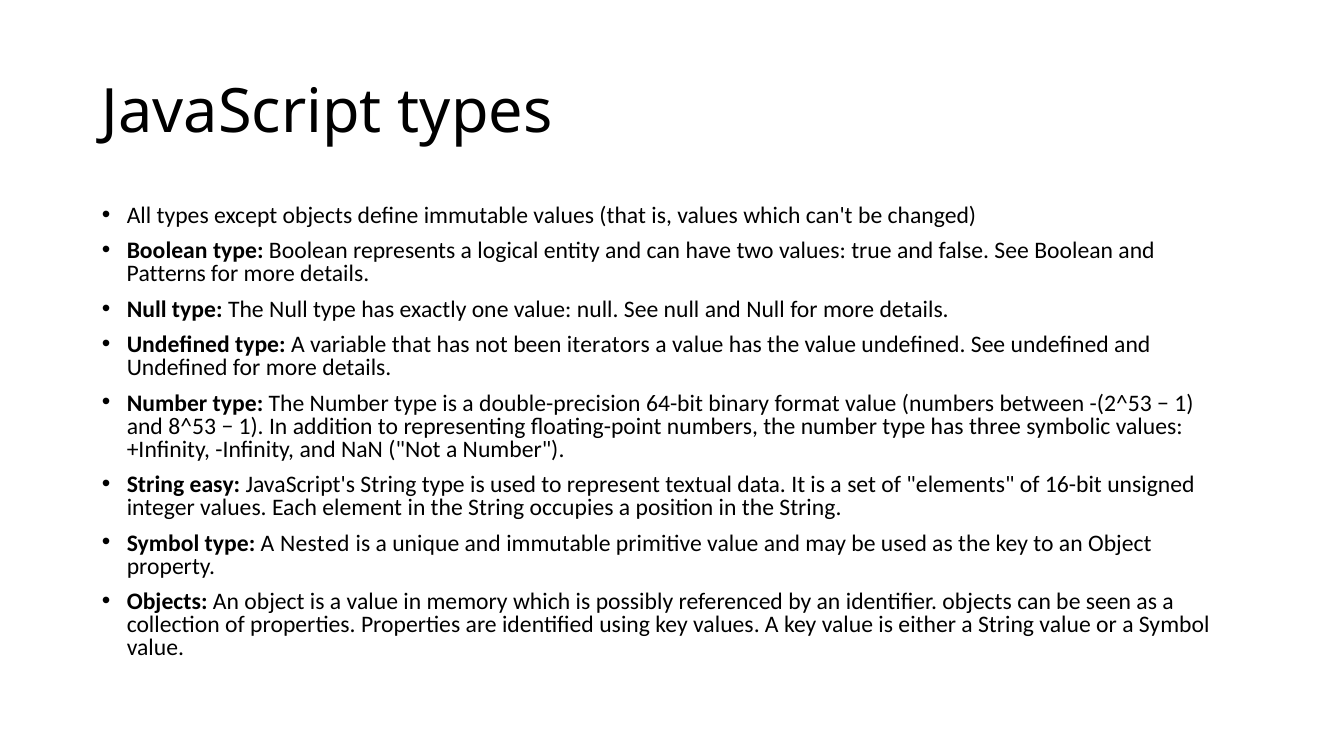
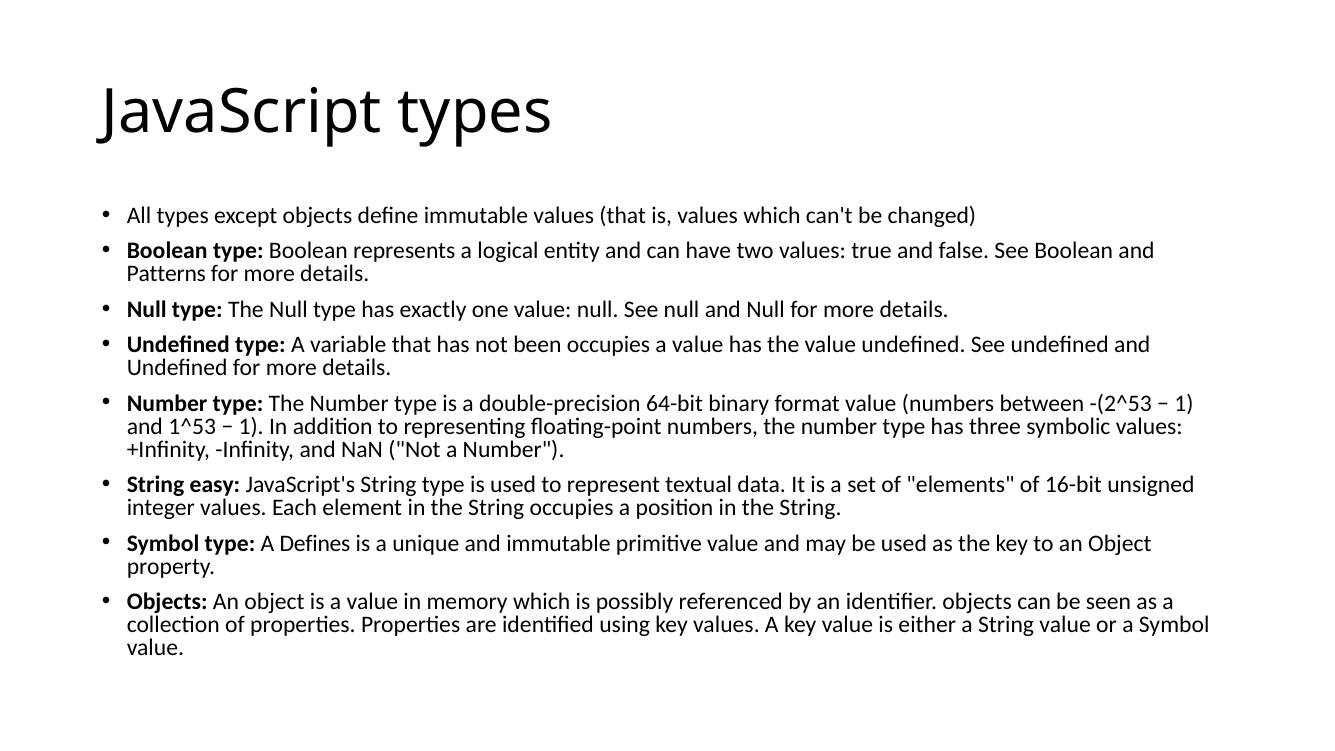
been iterators: iterators -> occupies
8^53: 8^53 -> 1^53
Nested: Nested -> Defines
